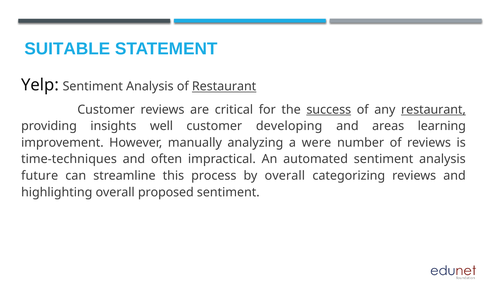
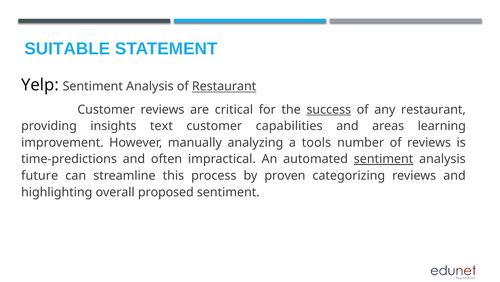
restaurant at (433, 109) underline: present -> none
well: well -> text
developing: developing -> capabilities
were: were -> tools
time-techniques: time-techniques -> time-predictions
sentiment at (384, 159) underline: none -> present
by overall: overall -> proven
